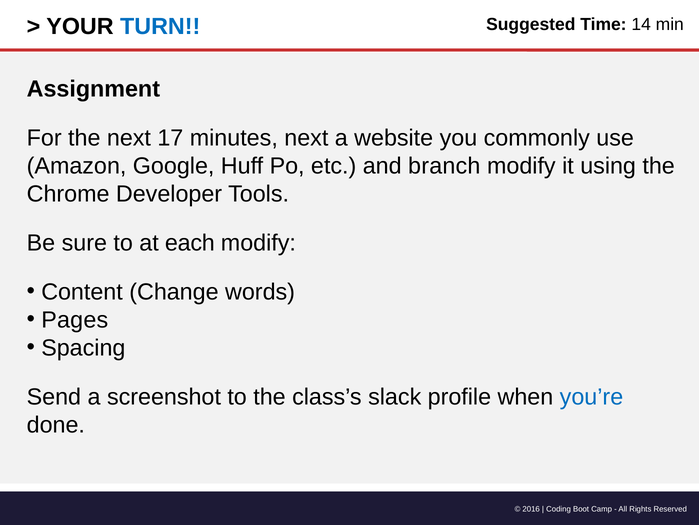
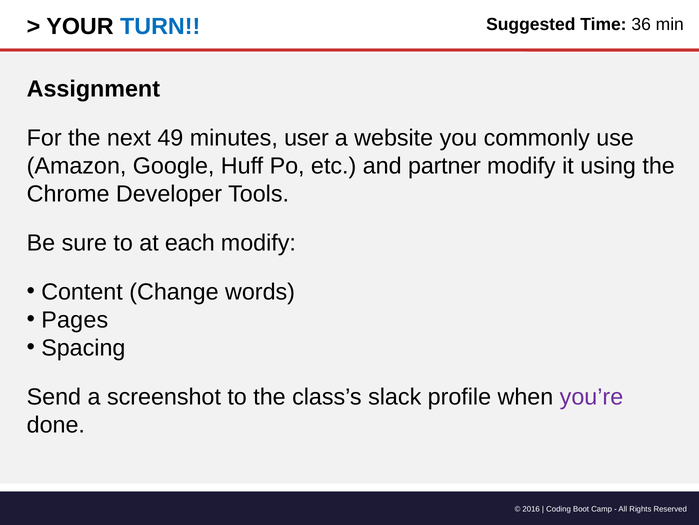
14: 14 -> 36
17: 17 -> 49
minutes next: next -> user
branch: branch -> partner
you’re colour: blue -> purple
